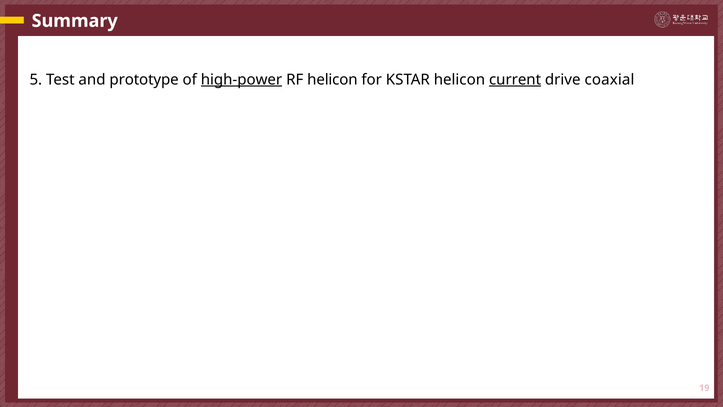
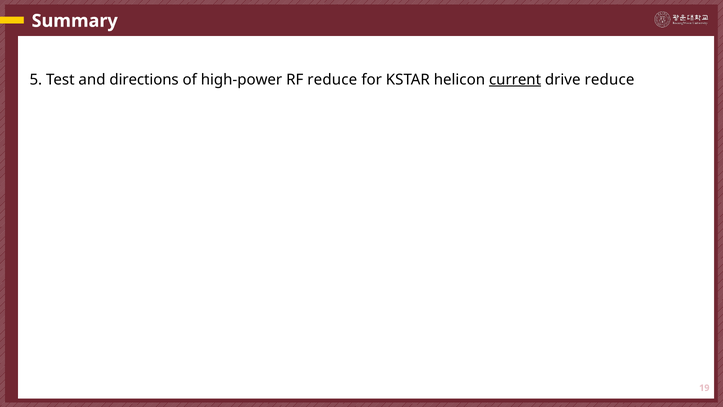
prototype: prototype -> directions
high-power underline: present -> none
RF helicon: helicon -> reduce
drive coaxial: coaxial -> reduce
